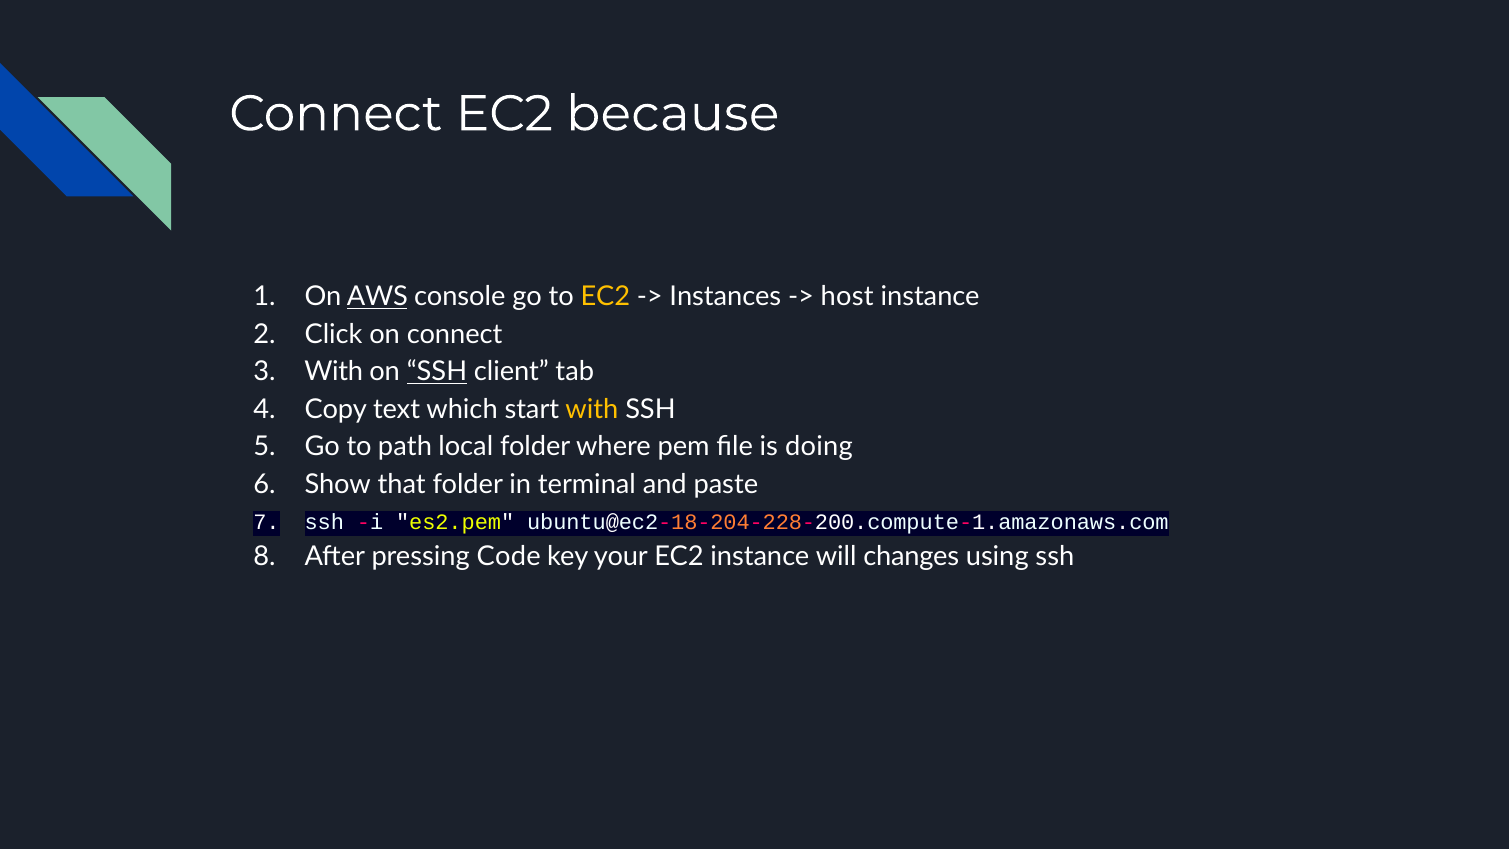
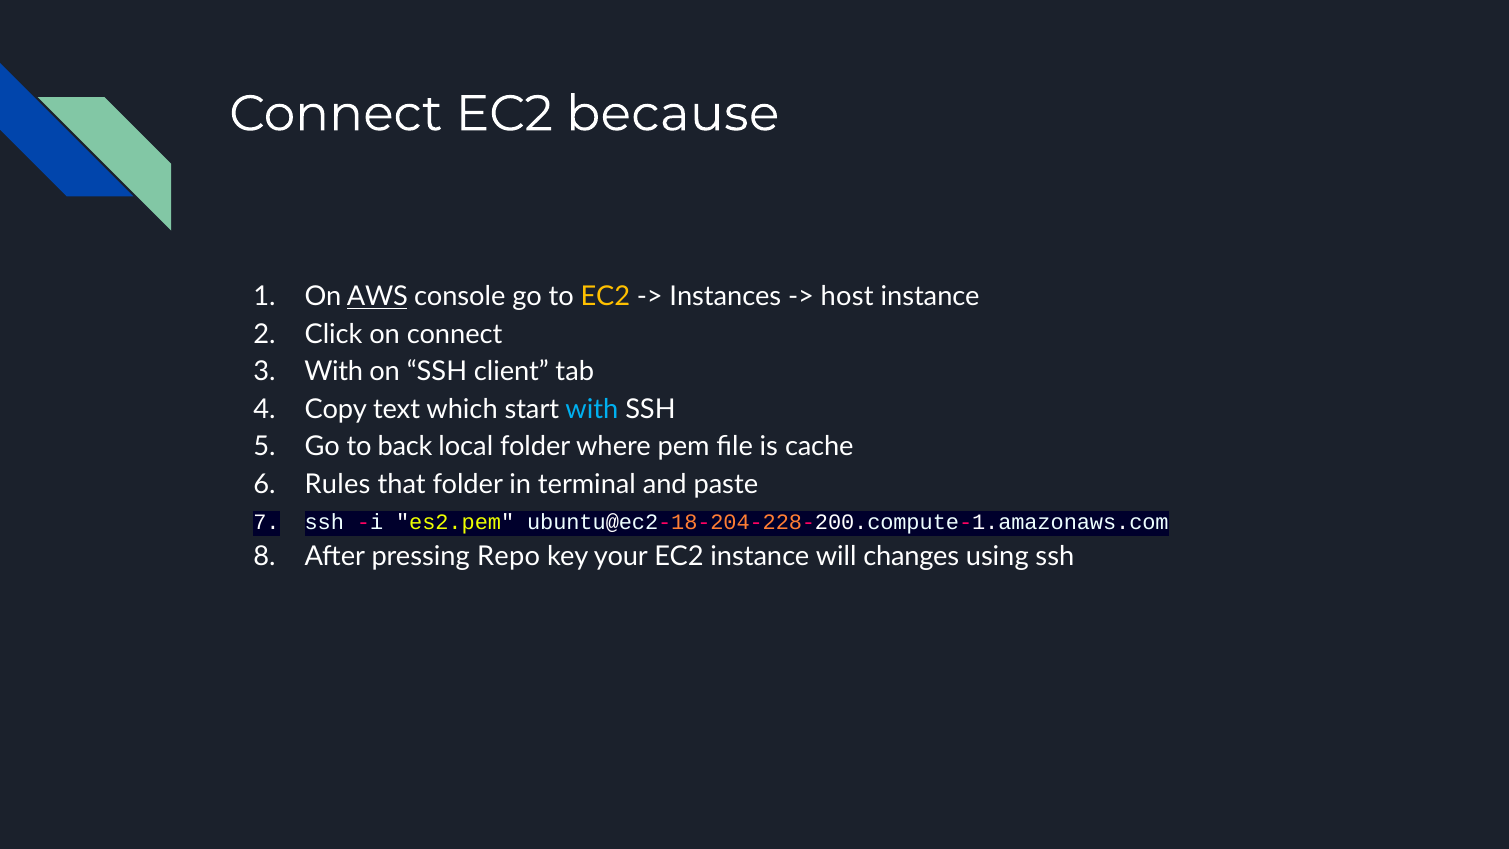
SSH at (437, 372) underline: present -> none
with at (592, 409) colour: yellow -> light blue
path: path -> back
doing: doing -> cache
Show: Show -> Rules
Code: Code -> Repo
